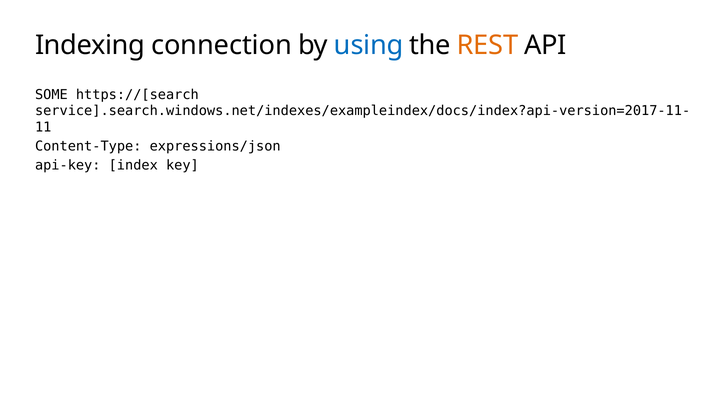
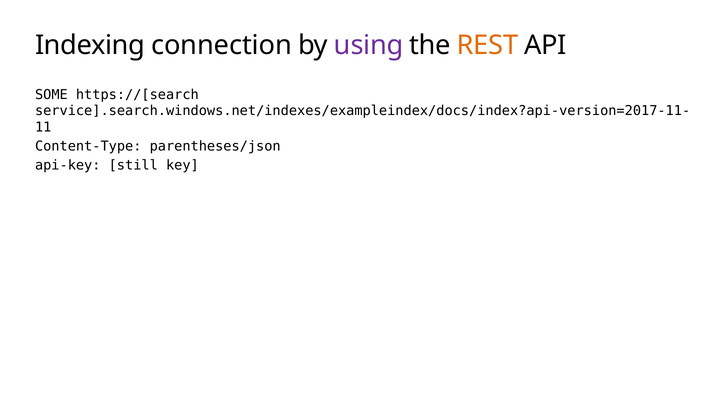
using colour: blue -> purple
expressions/json: expressions/json -> parentheses/json
index: index -> still
